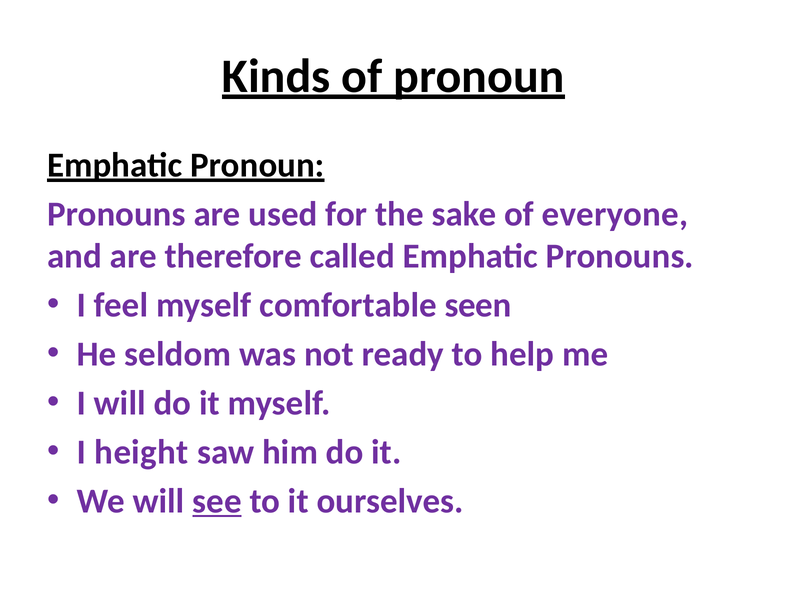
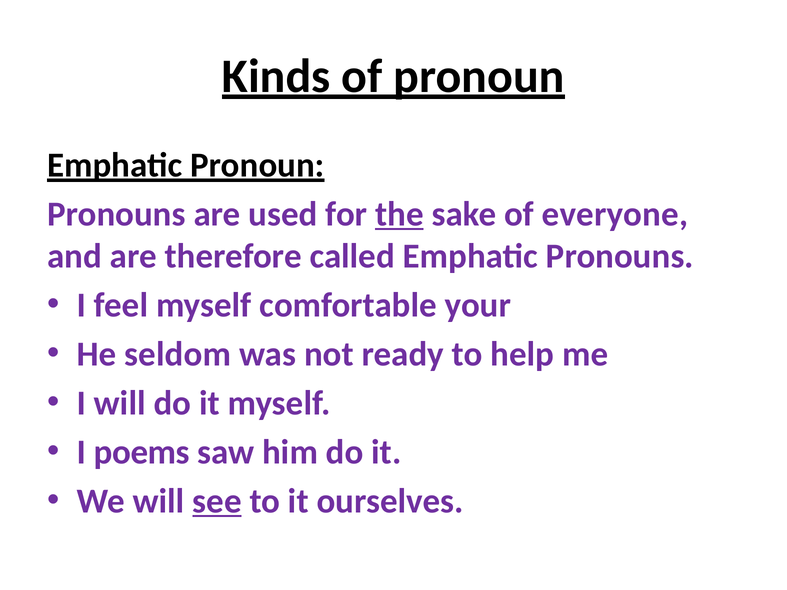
the underline: none -> present
seen: seen -> your
height: height -> poems
